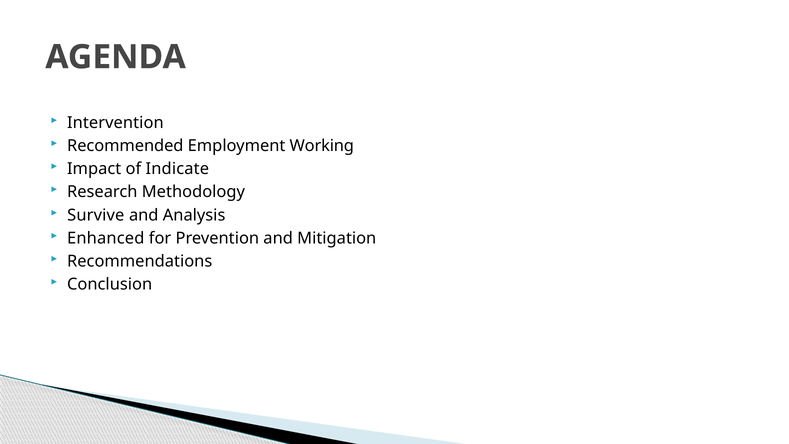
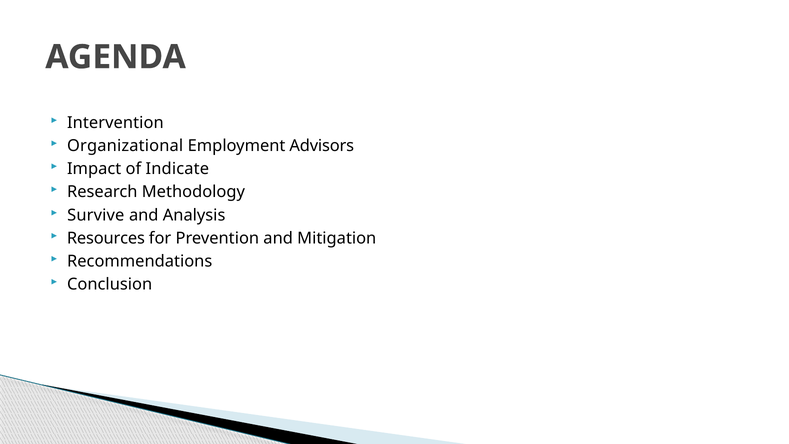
Recommended: Recommended -> Organizational
Working: Working -> Advisors
Enhanced: Enhanced -> Resources
